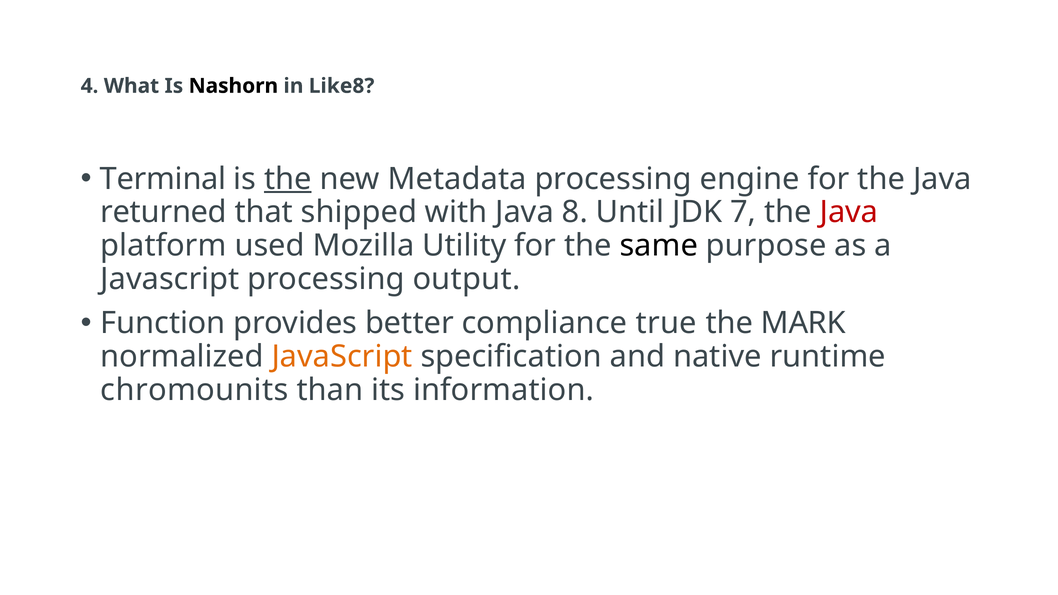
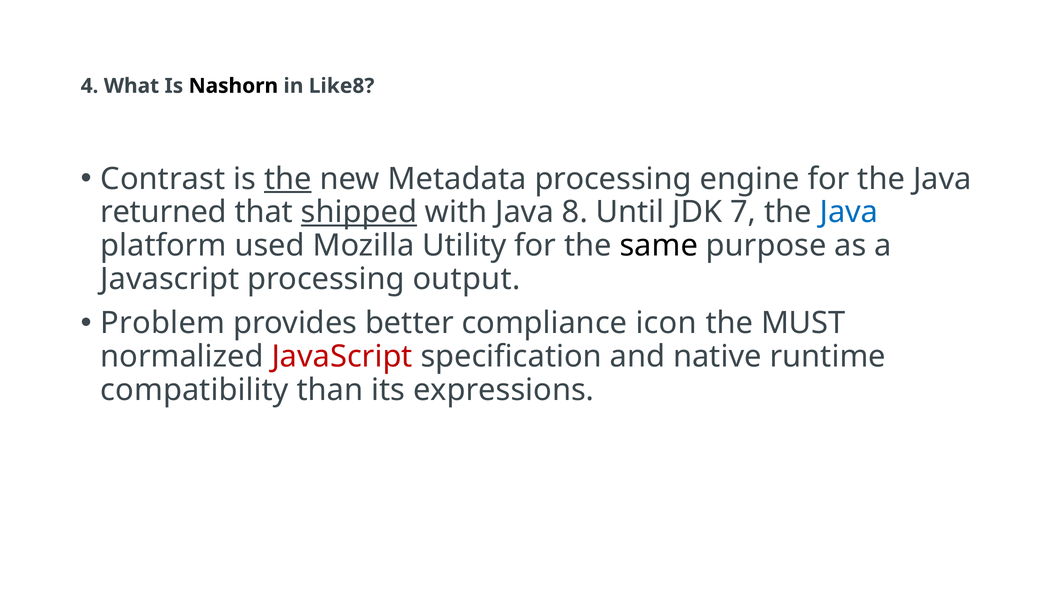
Terminal: Terminal -> Contrast
shipped underline: none -> present
Java at (849, 212) colour: red -> blue
Function: Function -> Problem
true: true -> icon
MARK: MARK -> MUST
JavaScript at (342, 357) colour: orange -> red
chromounits: chromounits -> compatibility
information: information -> expressions
